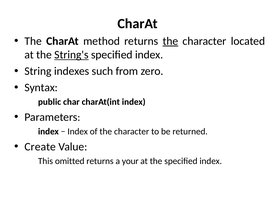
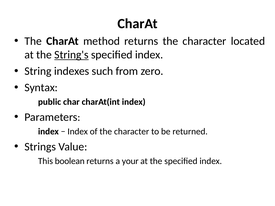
the at (170, 41) underline: present -> none
Create: Create -> Strings
omitted: omitted -> boolean
